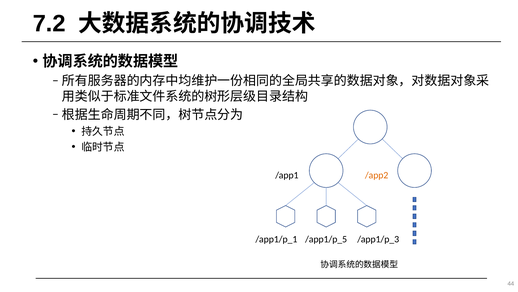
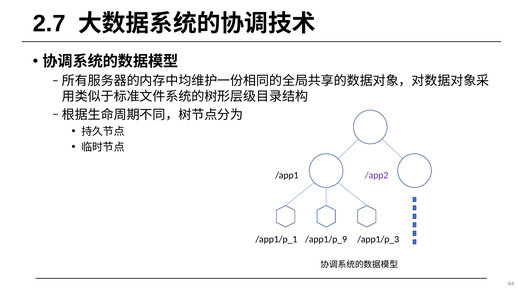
7.2: 7.2 -> 2.7
/app2 colour: orange -> purple
/app1/p_5: /app1/p_5 -> /app1/p_9
